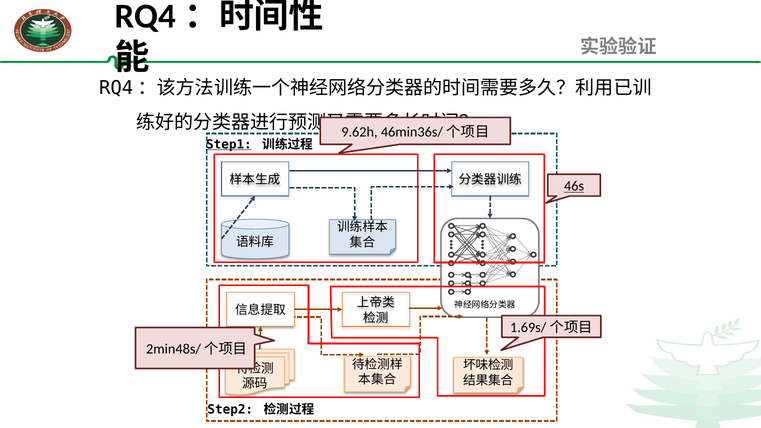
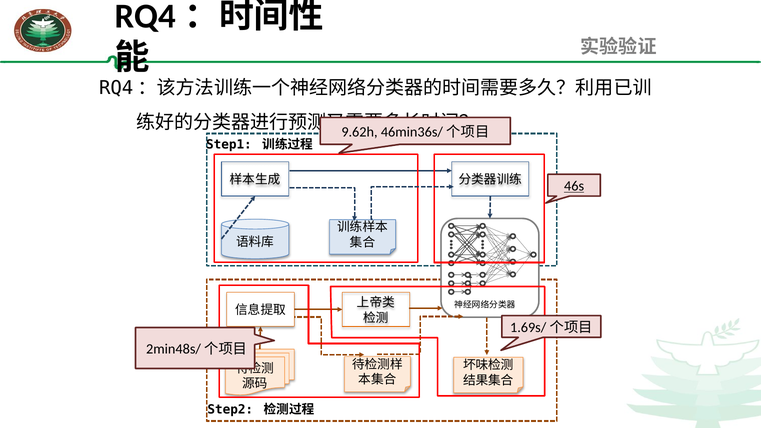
Step1 underline: present -> none
